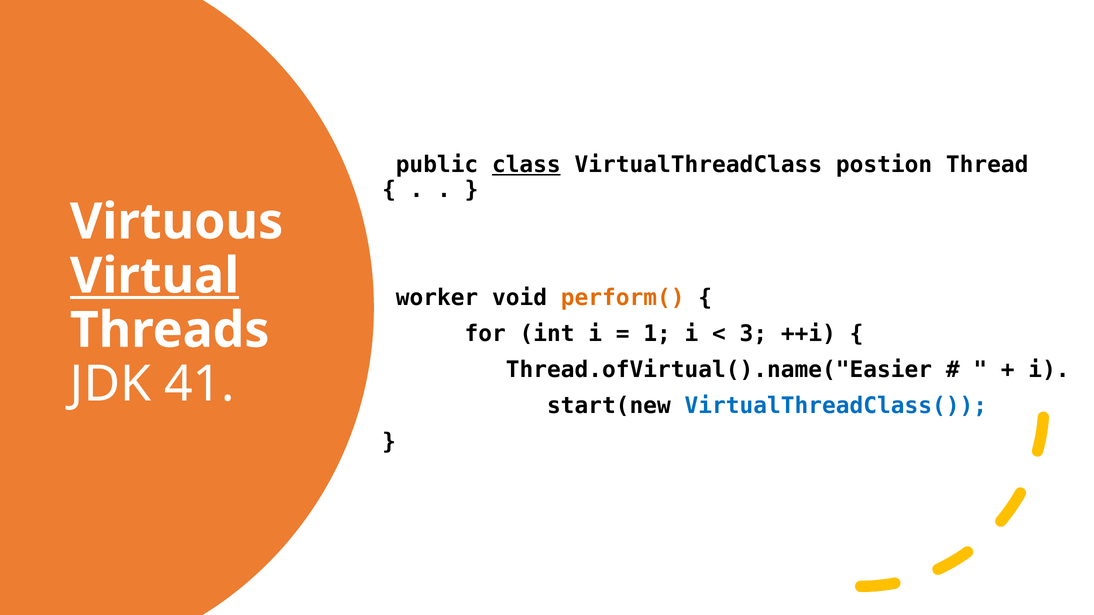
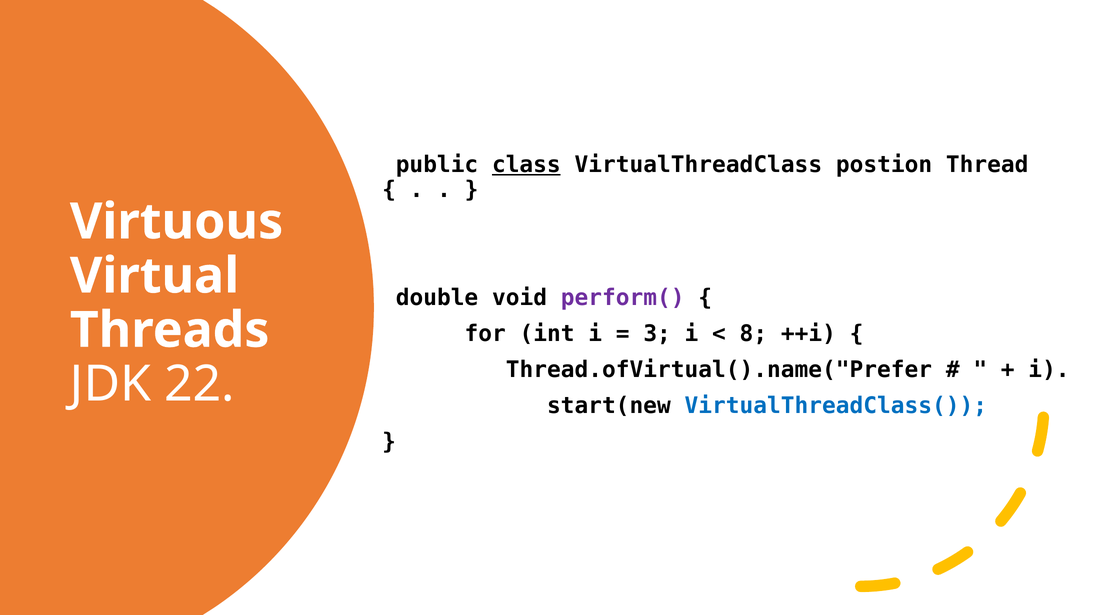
Virtual underline: present -> none
worker: worker -> double
perform( colour: orange -> purple
1: 1 -> 3
3: 3 -> 8
Thread.ofVirtual().name("Easier: Thread.ofVirtual().name("Easier -> Thread.ofVirtual().name("Prefer
41: 41 -> 22
